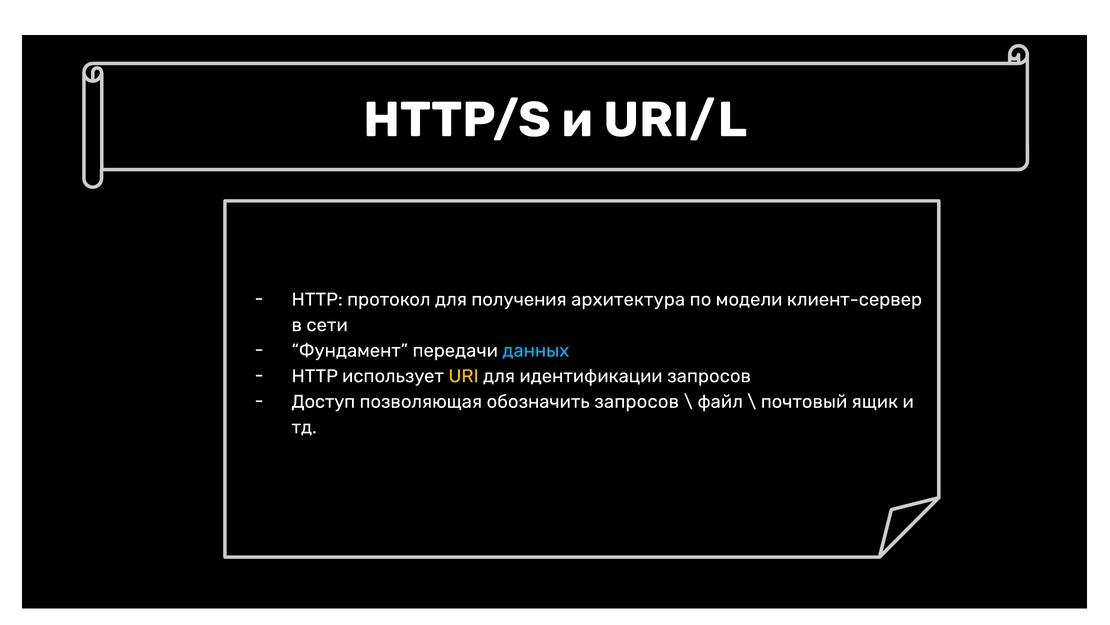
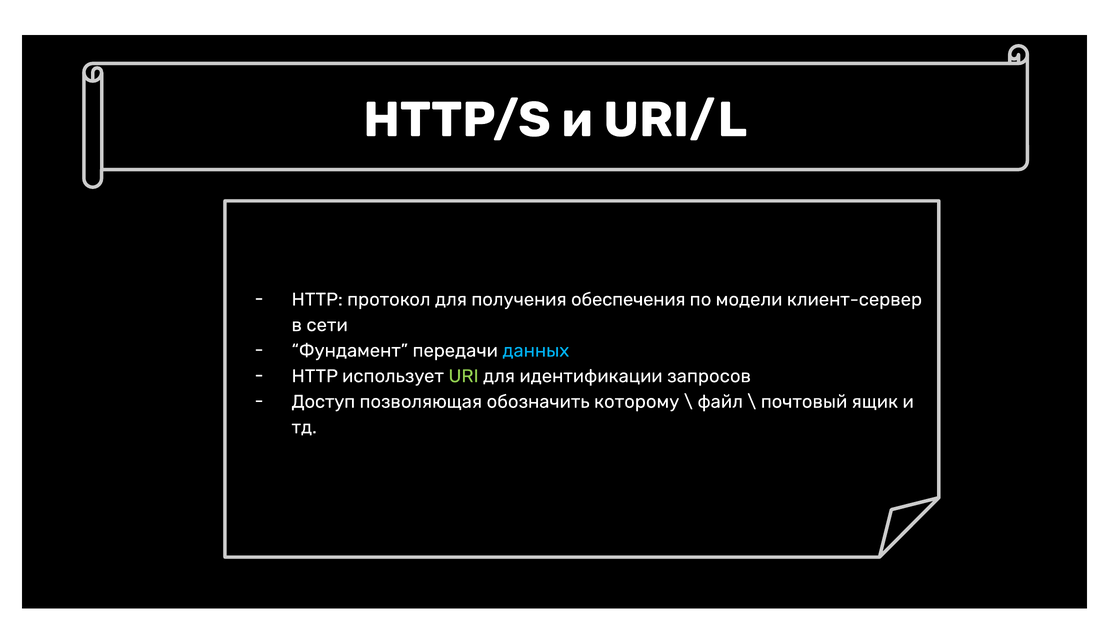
архитектура: архитектура -> обеспечения
URI colour: yellow -> light green
обозначить запросов: запросов -> которому
